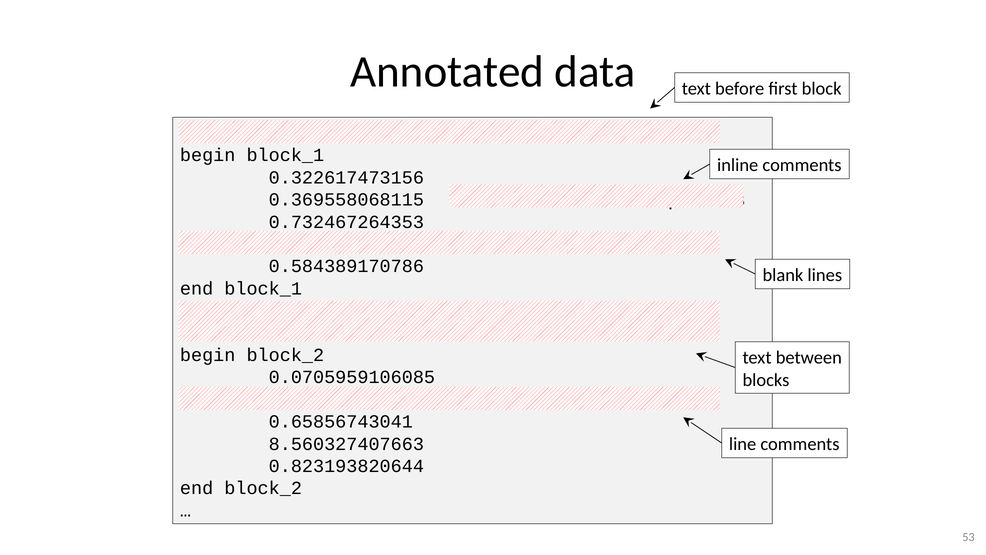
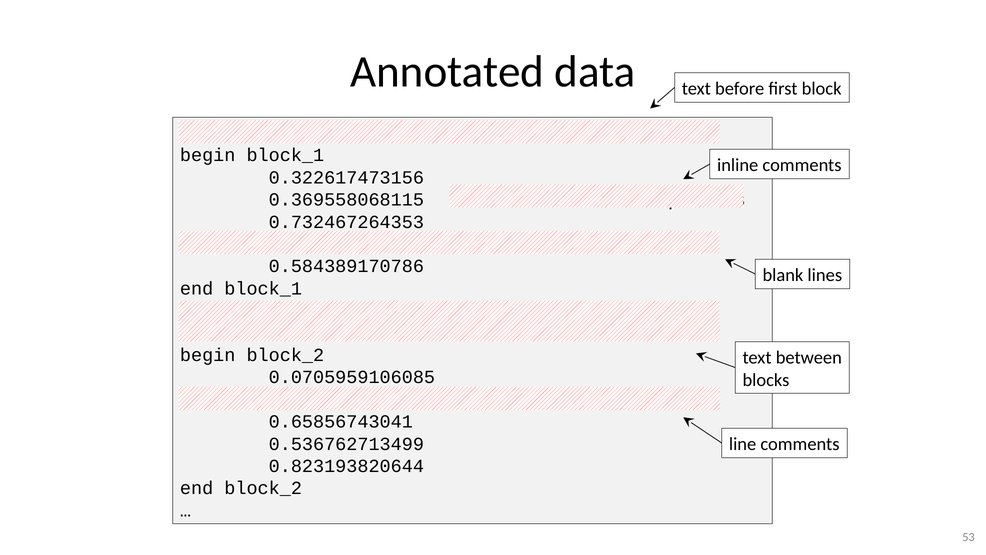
8.560327407663: 8.560327407663 -> 0.536762713499
